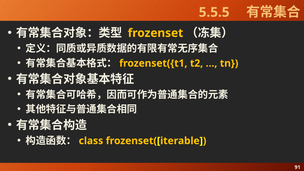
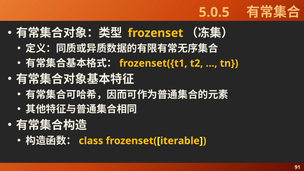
5.5.5: 5.5.5 -> 5.0.5
